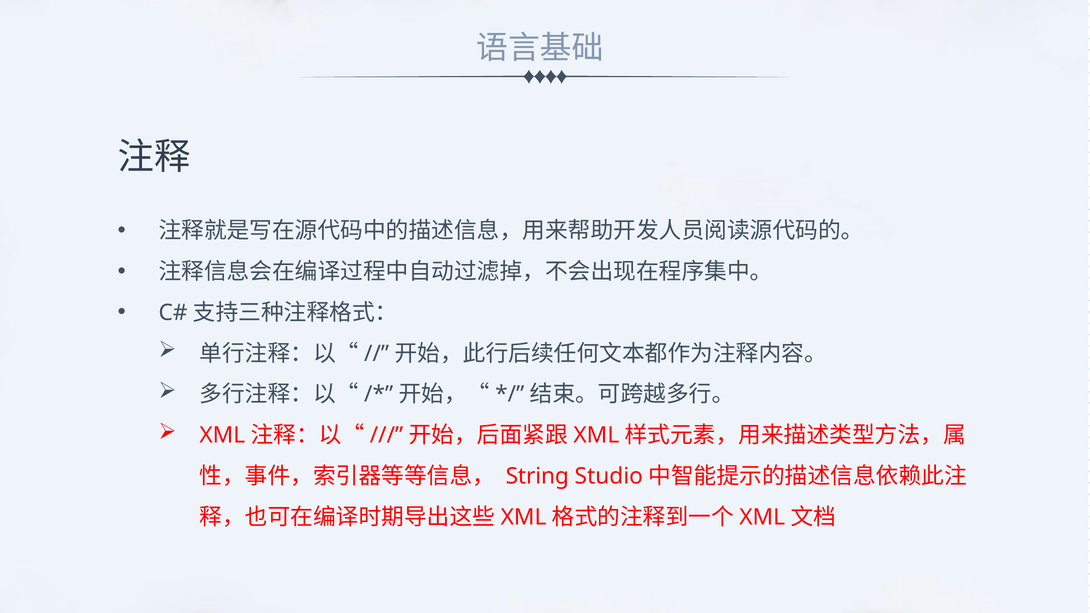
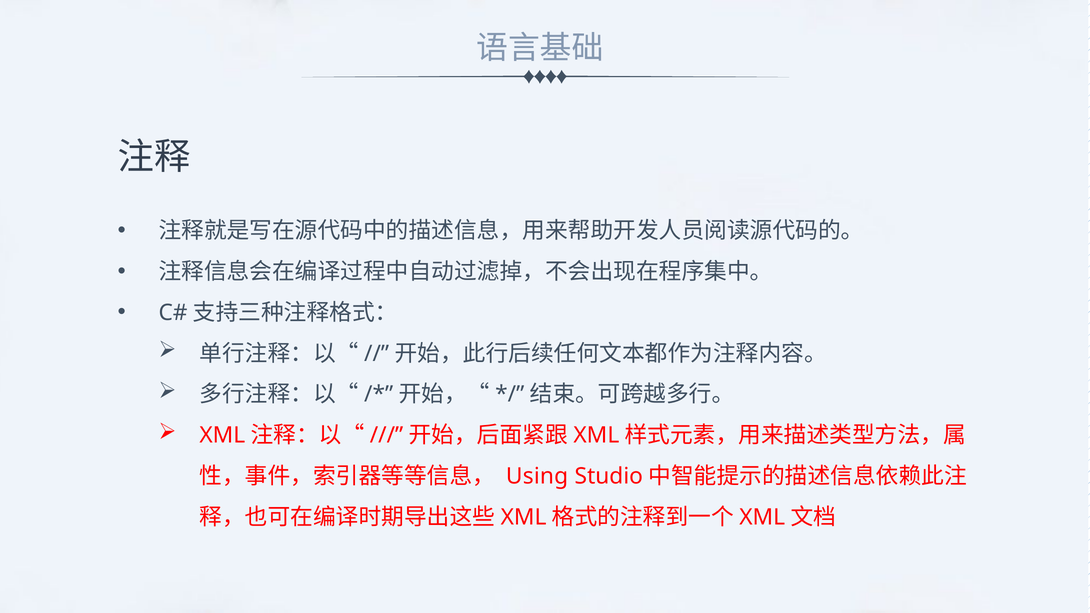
String: String -> Using
